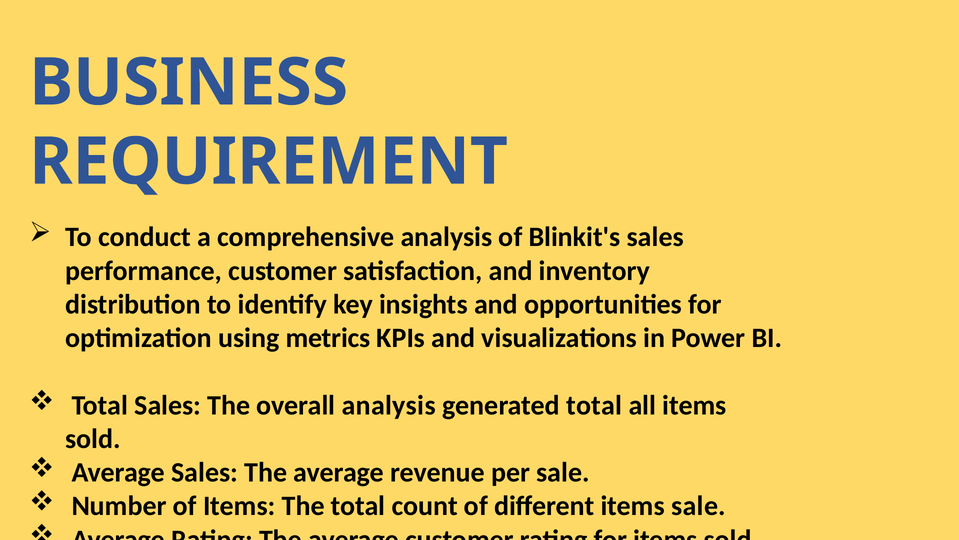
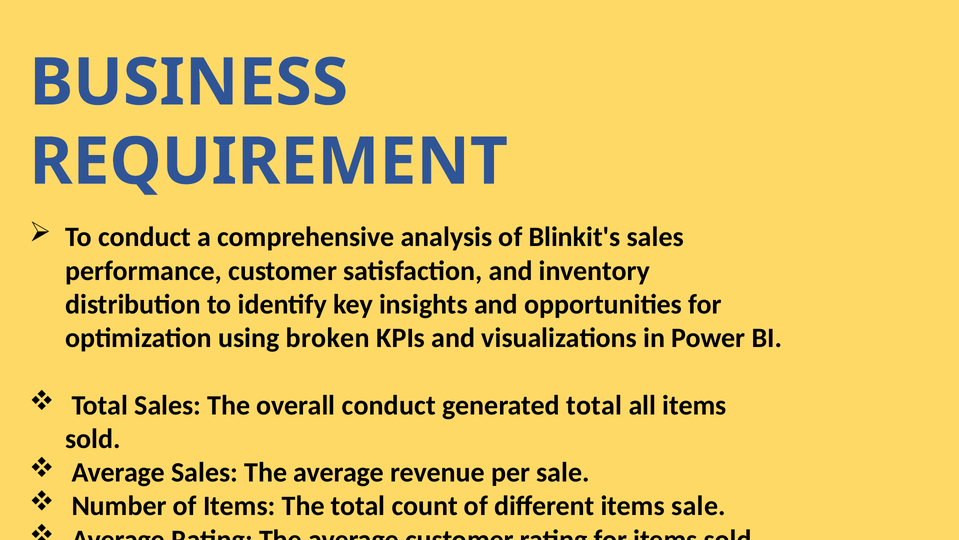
metrics: metrics -> broken
overall analysis: analysis -> conduct
